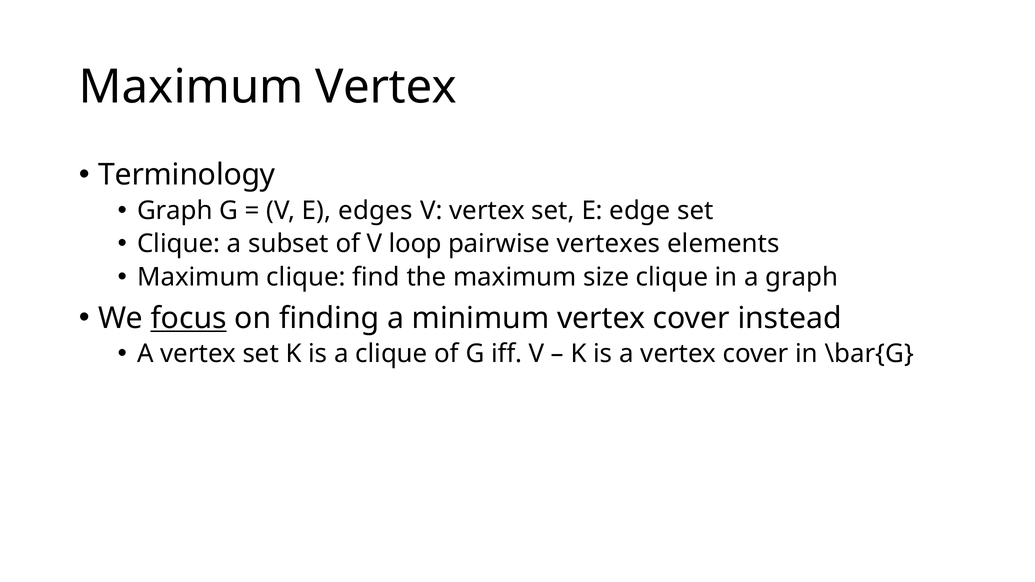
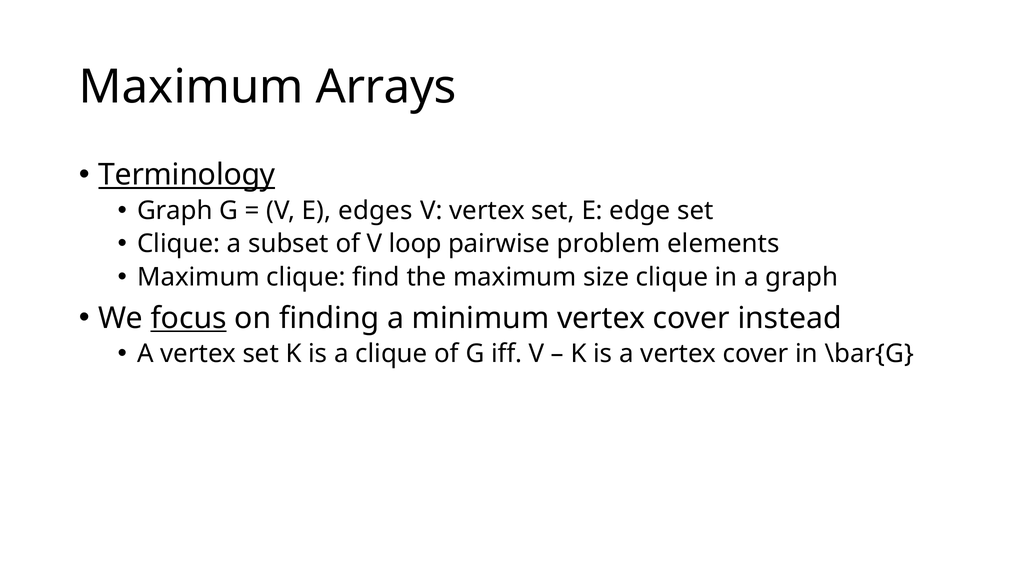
Maximum Vertex: Vertex -> Arrays
Terminology underline: none -> present
vertexes: vertexes -> problem
